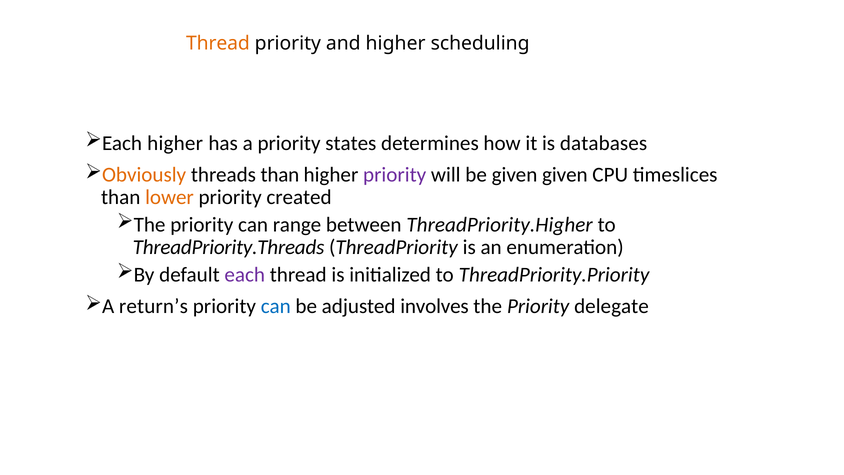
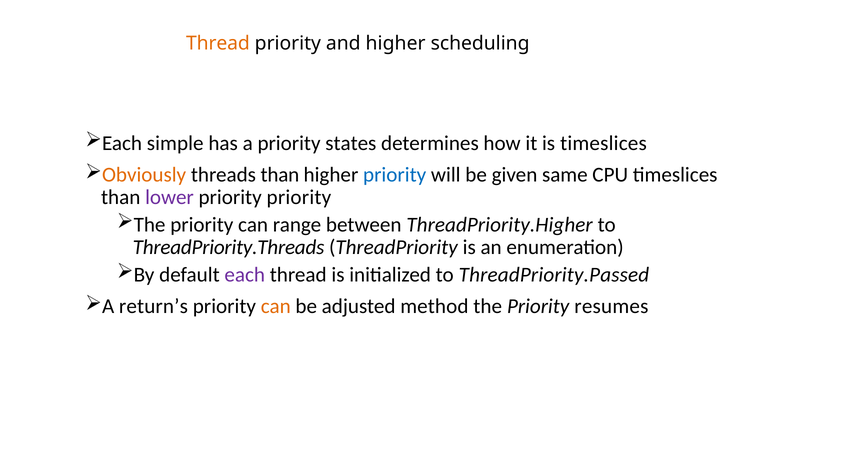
Each higher: higher -> simple
is databases: databases -> timeslices
priority at (395, 175) colour: purple -> blue
given given: given -> same
lower colour: orange -> purple
priority created: created -> priority
ThreadPriority.Priority: ThreadPriority.Priority -> ThreadPriority.Passed
can at (276, 306) colour: blue -> orange
involves: involves -> method
delegate: delegate -> resumes
